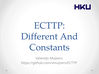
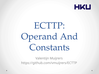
Different: Different -> Operand
